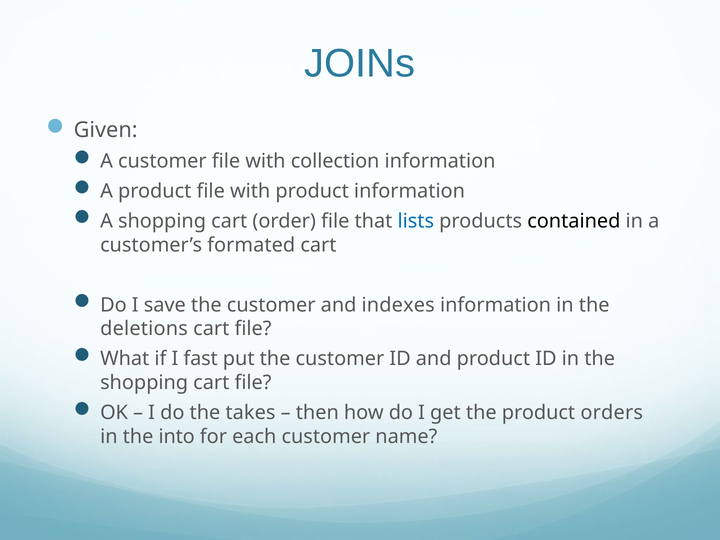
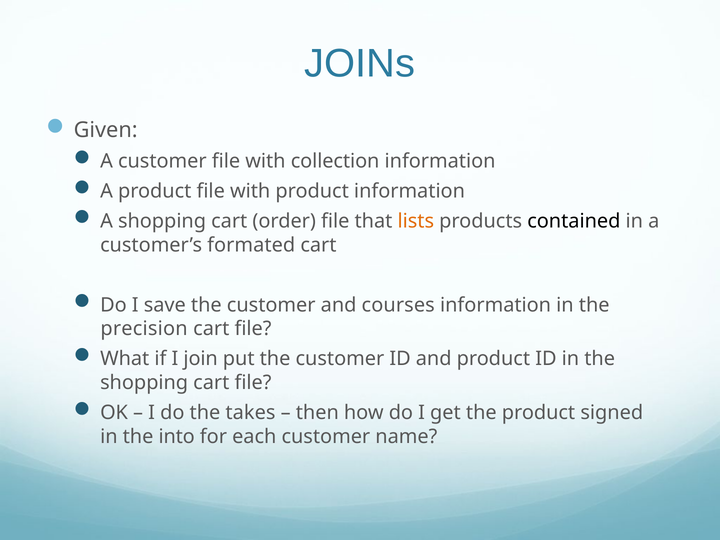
lists colour: blue -> orange
indexes: indexes -> courses
deletions: deletions -> precision
fast: fast -> join
orders: orders -> signed
